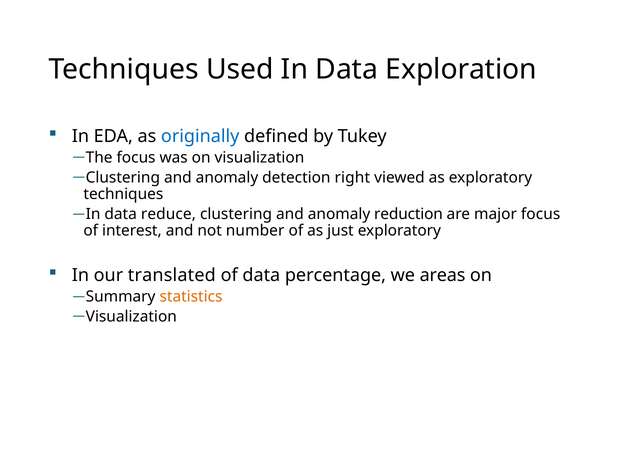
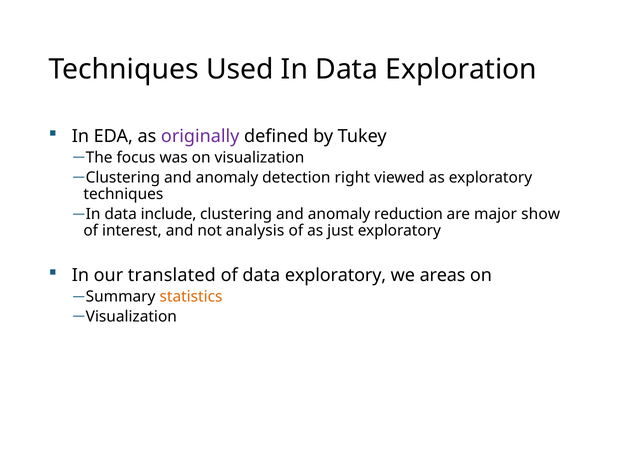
originally colour: blue -> purple
reduce: reduce -> include
major focus: focus -> show
number: number -> analysis
data percentage: percentage -> exploratory
